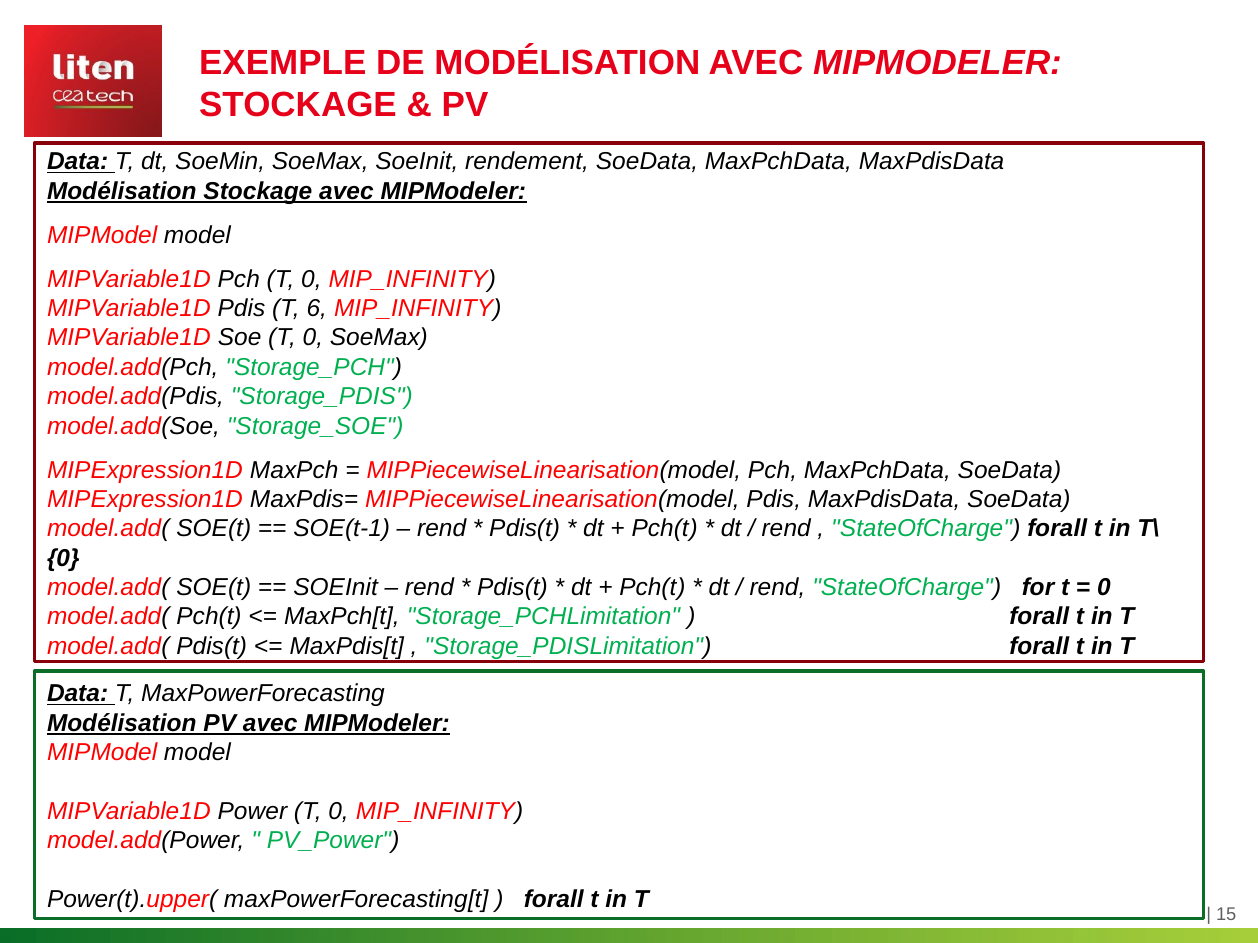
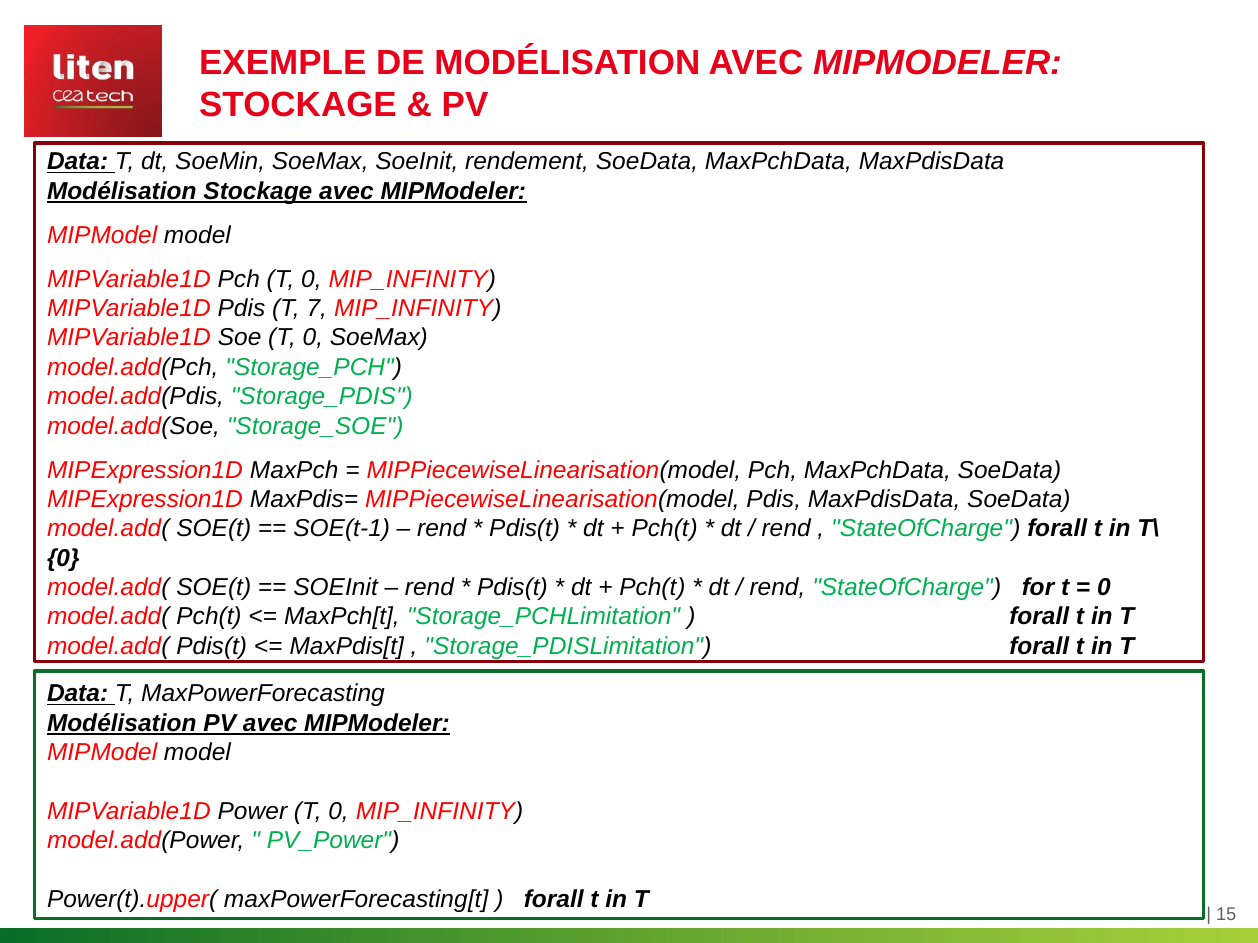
6: 6 -> 7
